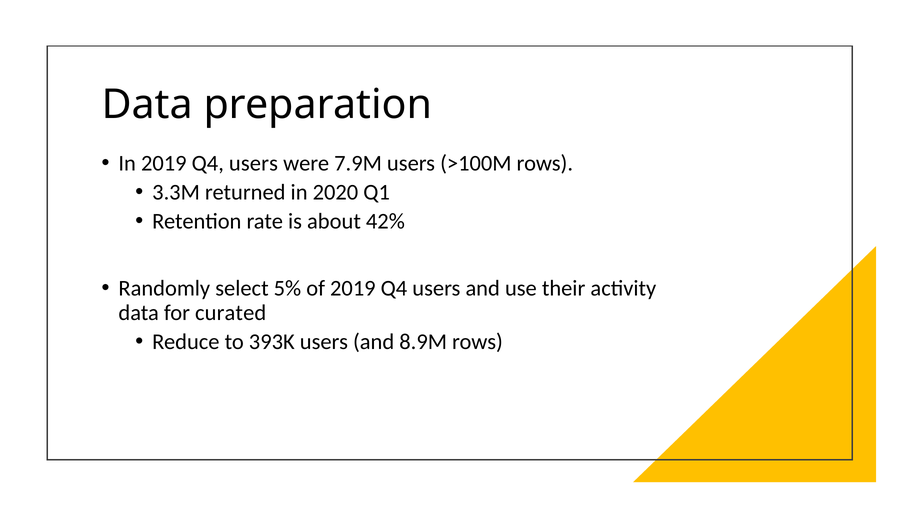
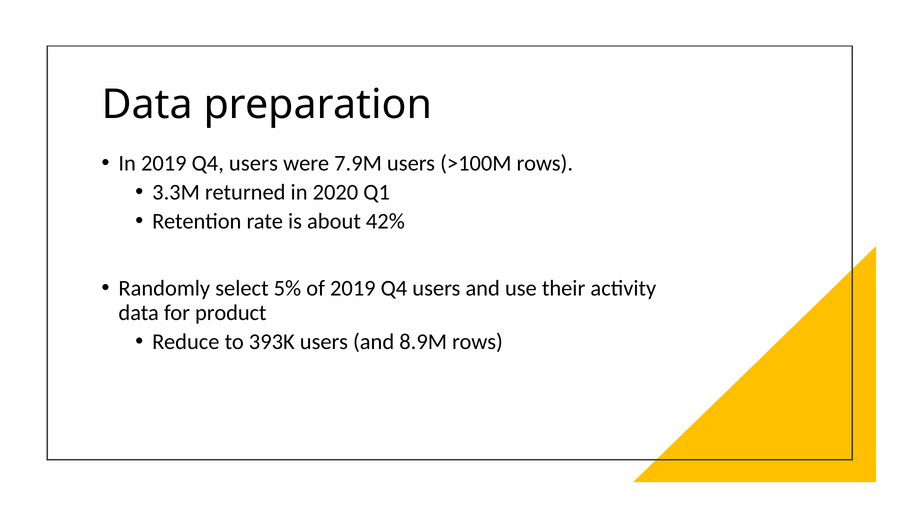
curated: curated -> product
